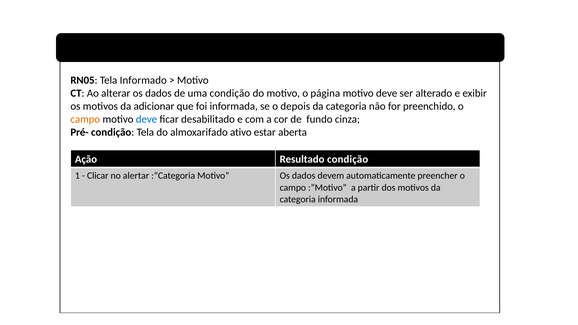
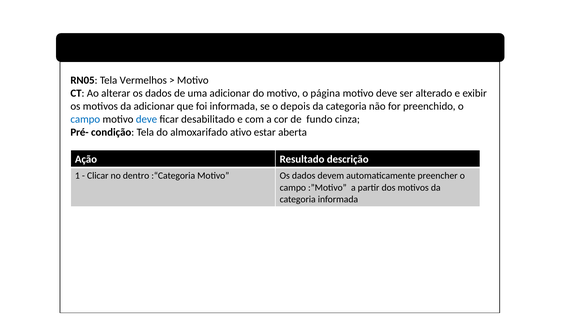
Informado: Informado -> Vermelhos
uma condição: condição -> adicionar
campo at (85, 119) colour: orange -> blue
Resultado condição: condição -> descrição
alertar: alertar -> dentro
